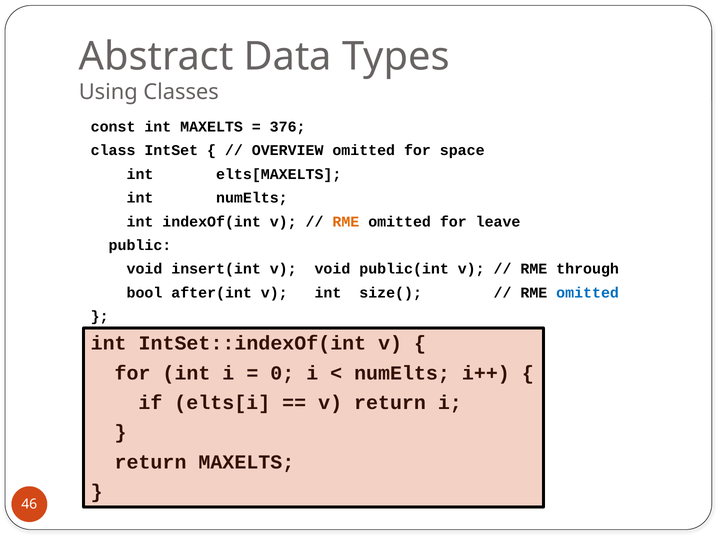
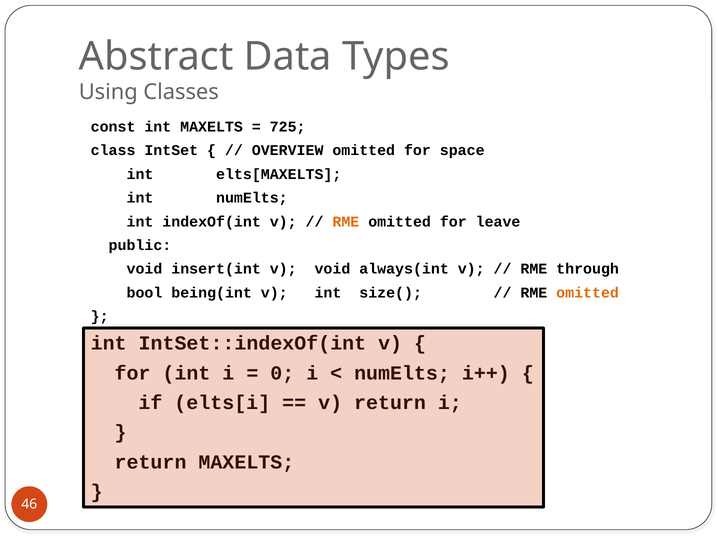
376: 376 -> 725
public(int: public(int -> always(int
after(int: after(int -> being(int
omitted at (588, 293) colour: blue -> orange
